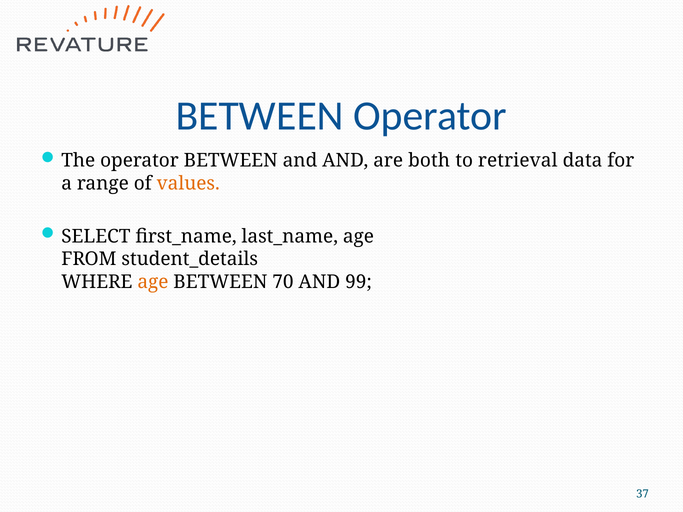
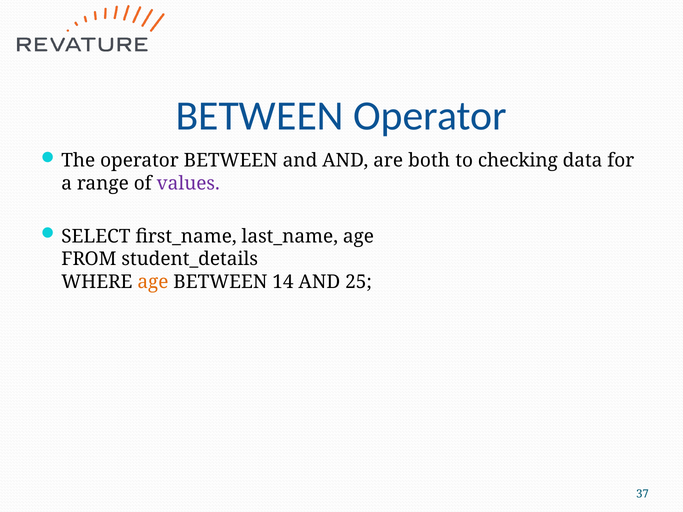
retrieval: retrieval -> checking
values colour: orange -> purple
70: 70 -> 14
99: 99 -> 25
